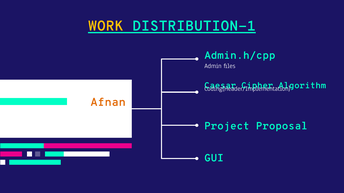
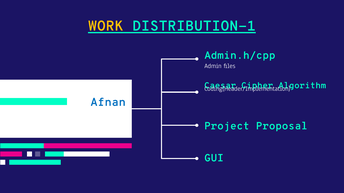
Afnan colour: orange -> blue
